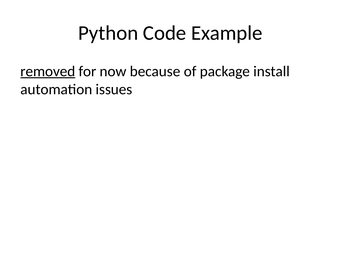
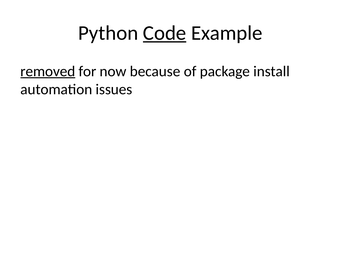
Code underline: none -> present
